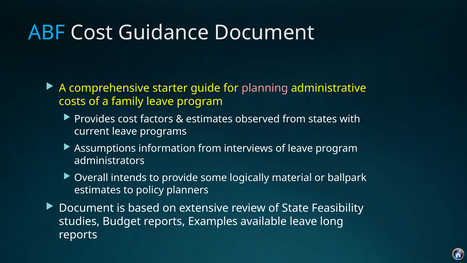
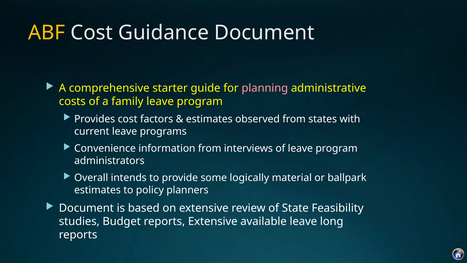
ABF colour: light blue -> yellow
Assumptions: Assumptions -> Convenience
reports Examples: Examples -> Extensive
